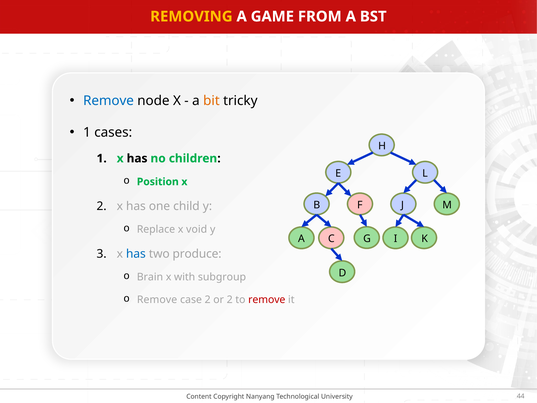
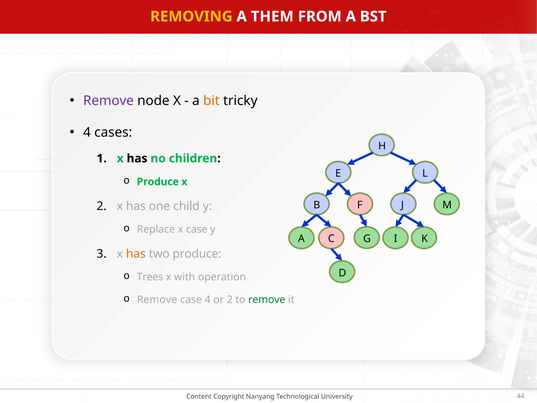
GAME: GAME -> THEM
Remove at (109, 101) colour: blue -> purple
1 at (87, 132): 1 -> 4
Position at (158, 182): Position -> Produce
x void: void -> case
has at (136, 254) colour: blue -> orange
Brain: Brain -> Trees
subgroup: subgroup -> operation
case 2: 2 -> 4
remove at (267, 300) colour: red -> green
